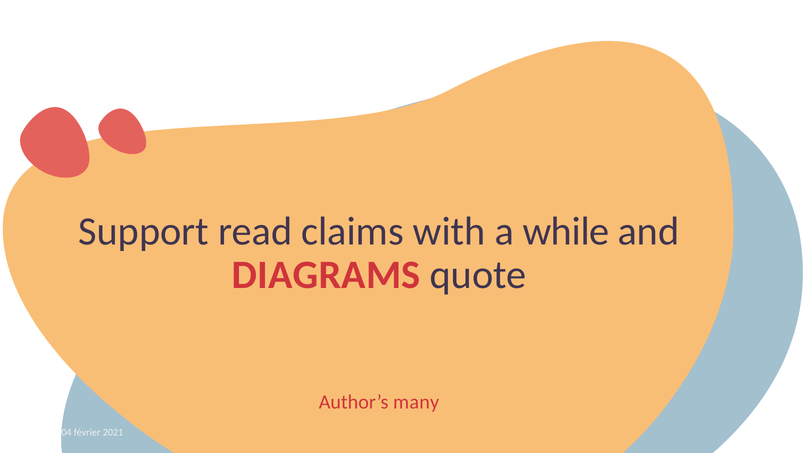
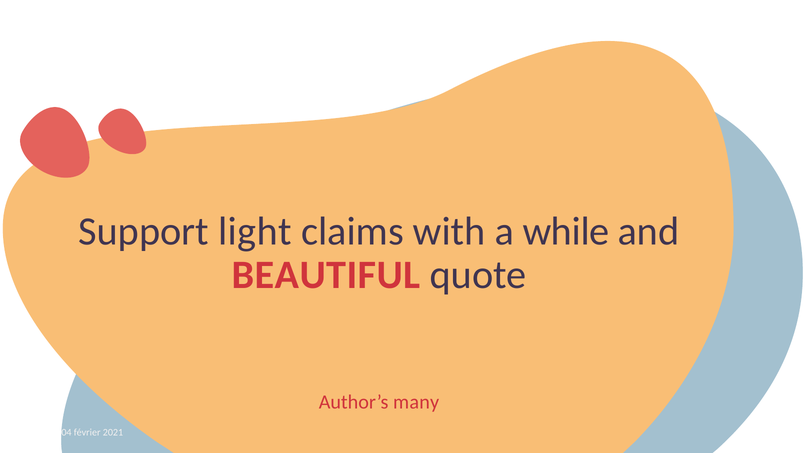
read: read -> light
DIAGRAMS: DIAGRAMS -> BEAUTIFUL
